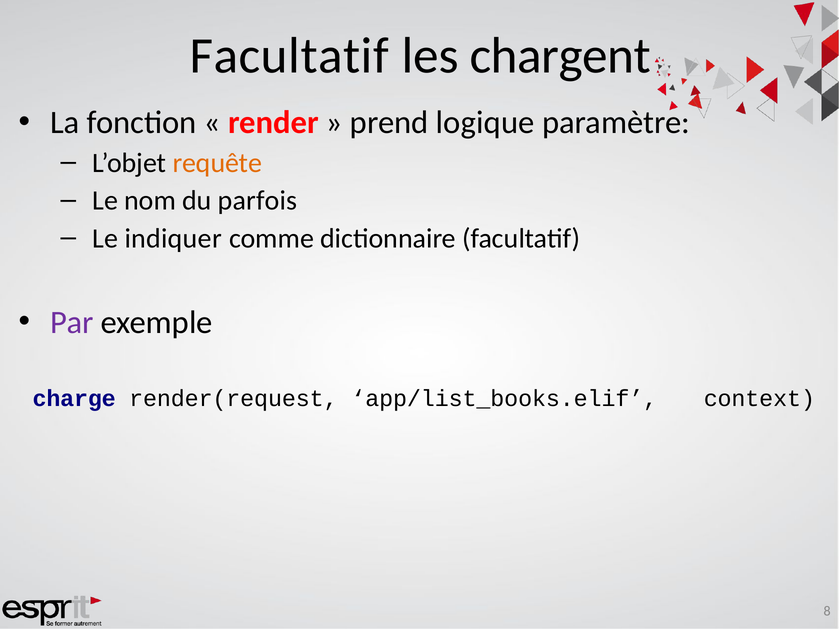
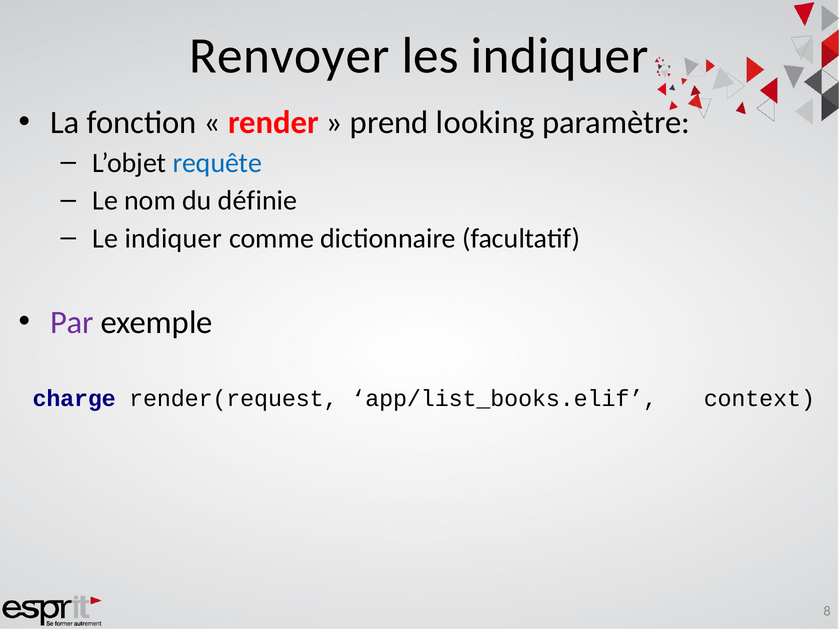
Facultatif at (289, 56): Facultatif -> Renvoyer
les chargent: chargent -> indiquer
logique: logique -> looking
requête colour: orange -> blue
parfois: parfois -> définie
